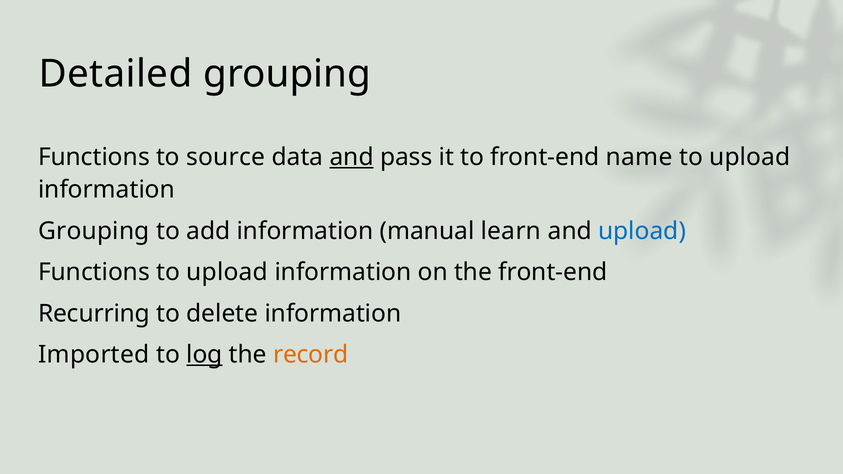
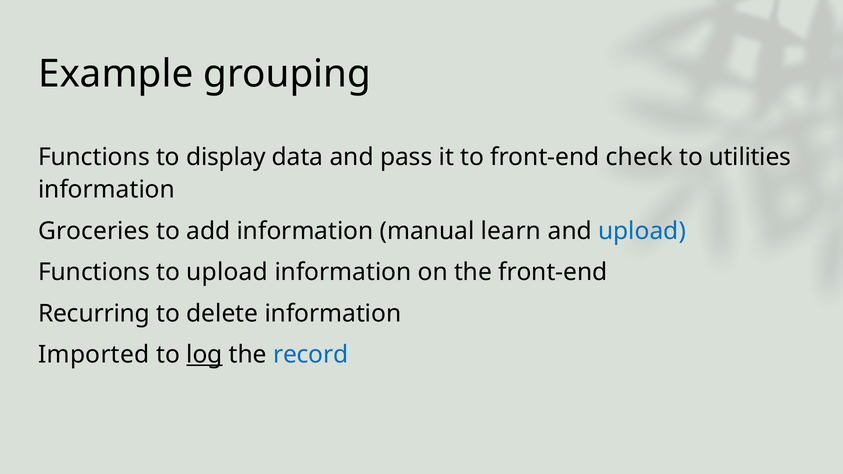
Detailed: Detailed -> Example
source: source -> display
and at (352, 157) underline: present -> none
name: name -> check
upload at (750, 157): upload -> utilities
Grouping at (94, 231): Grouping -> Groceries
record colour: orange -> blue
